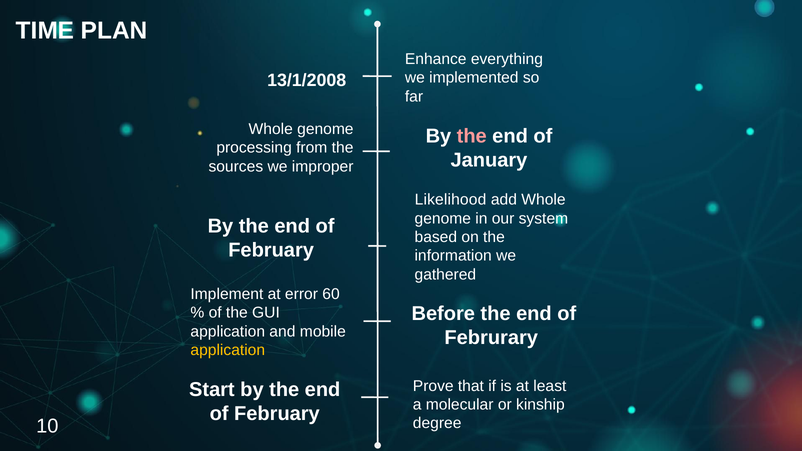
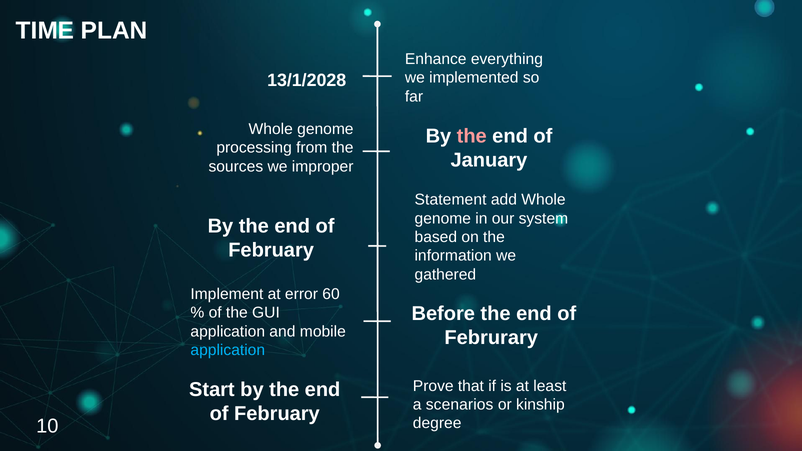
13/1/2008: 13/1/2008 -> 13/1/2028
Likelihood: Likelihood -> Statement
application at (228, 350) colour: yellow -> light blue
molecular: molecular -> scenarios
